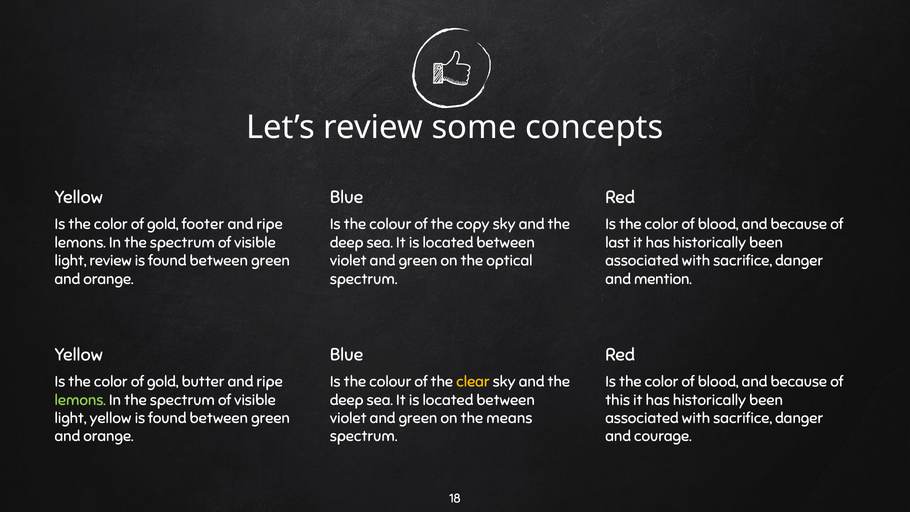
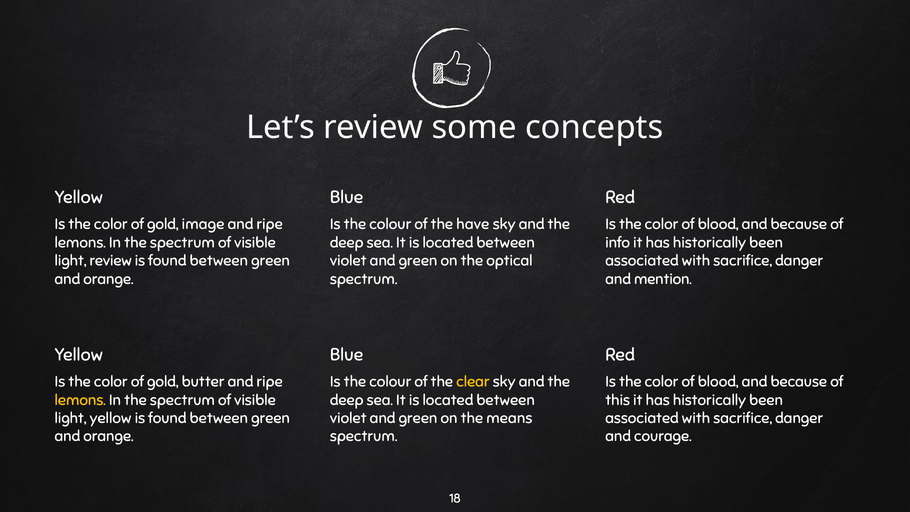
footer: footer -> image
copy: copy -> have
last: last -> info
lemons at (80, 400) colour: light green -> yellow
